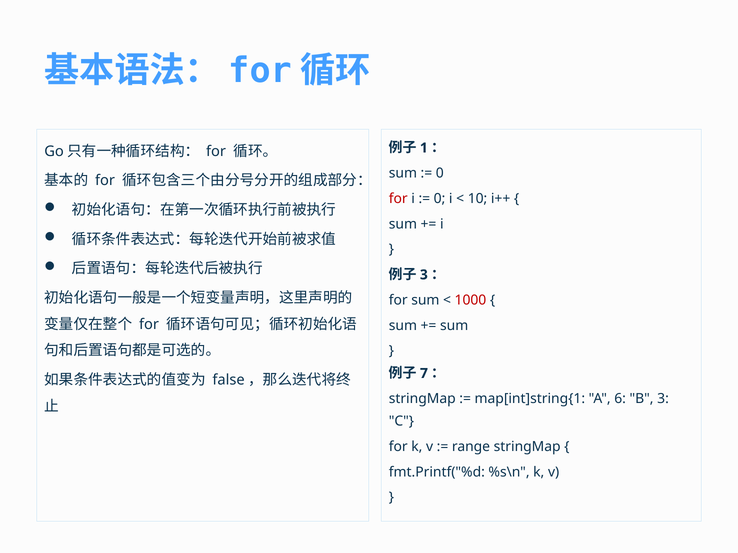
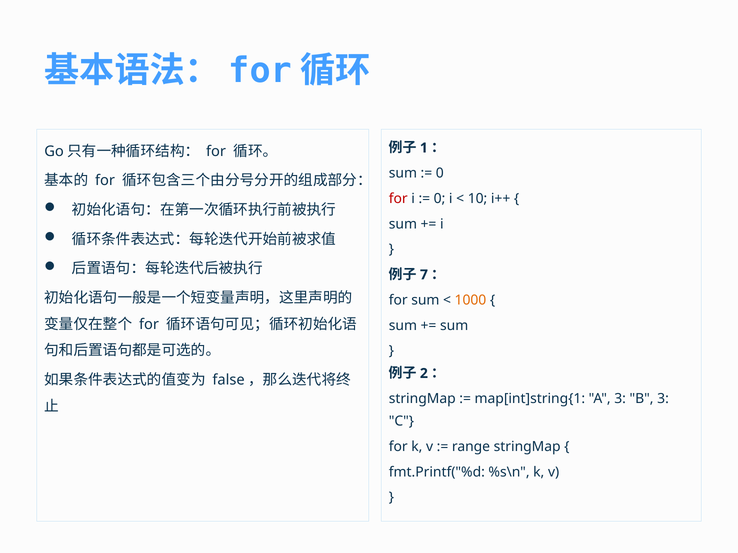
3 at (424, 275): 3 -> 7
1000 colour: red -> orange
7: 7 -> 2
A 6: 6 -> 3
